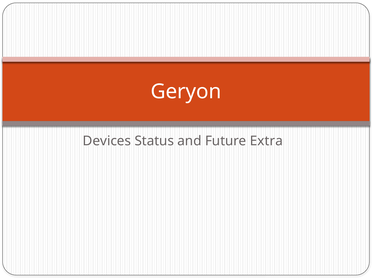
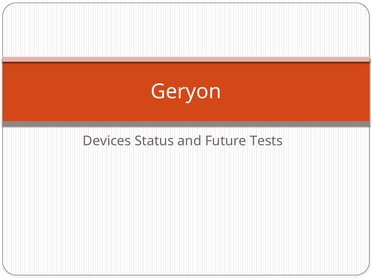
Extra: Extra -> Tests
